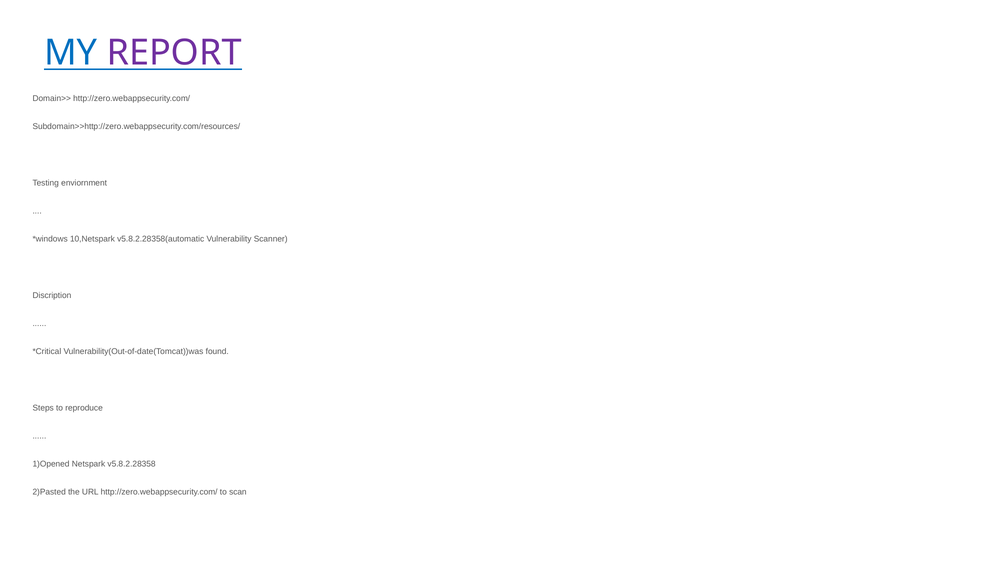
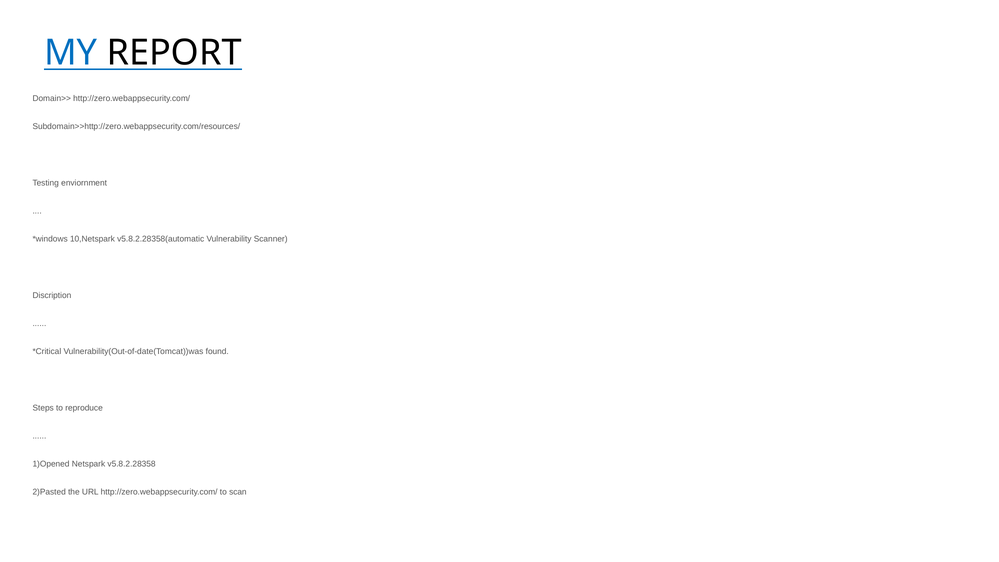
REPORT colour: purple -> black
